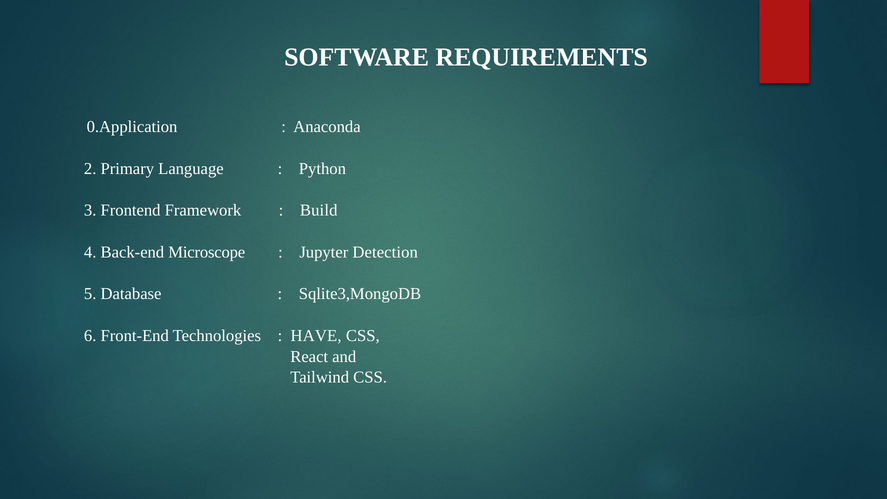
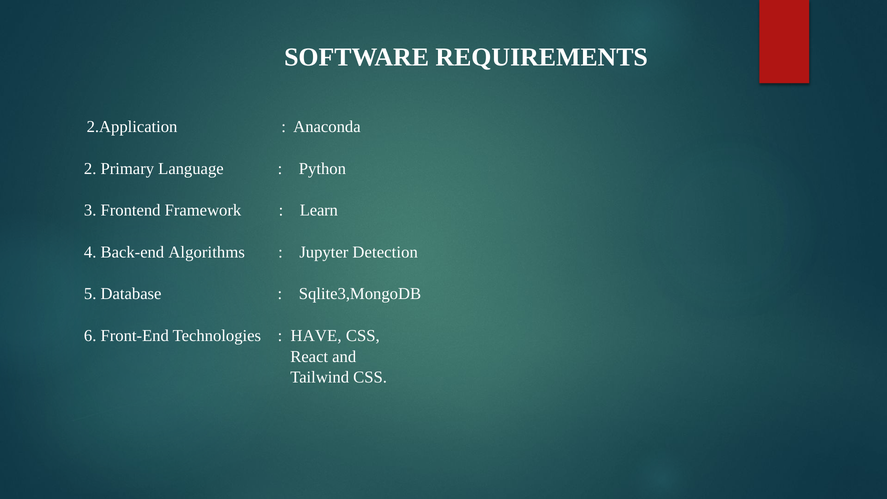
0.Application: 0.Application -> 2.Application
Build: Build -> Learn
Microscope: Microscope -> Algorithms
